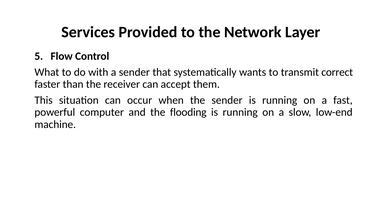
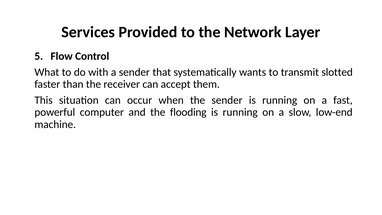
correct: correct -> slotted
